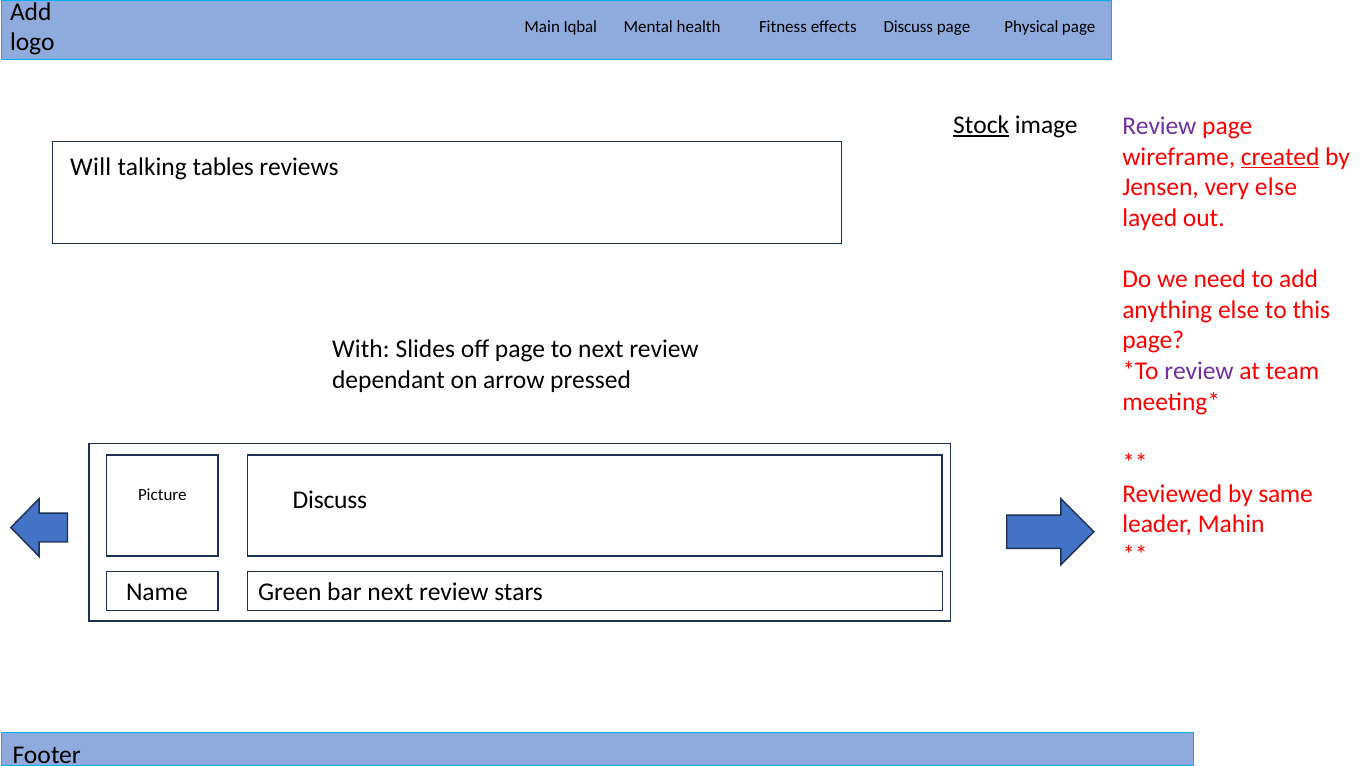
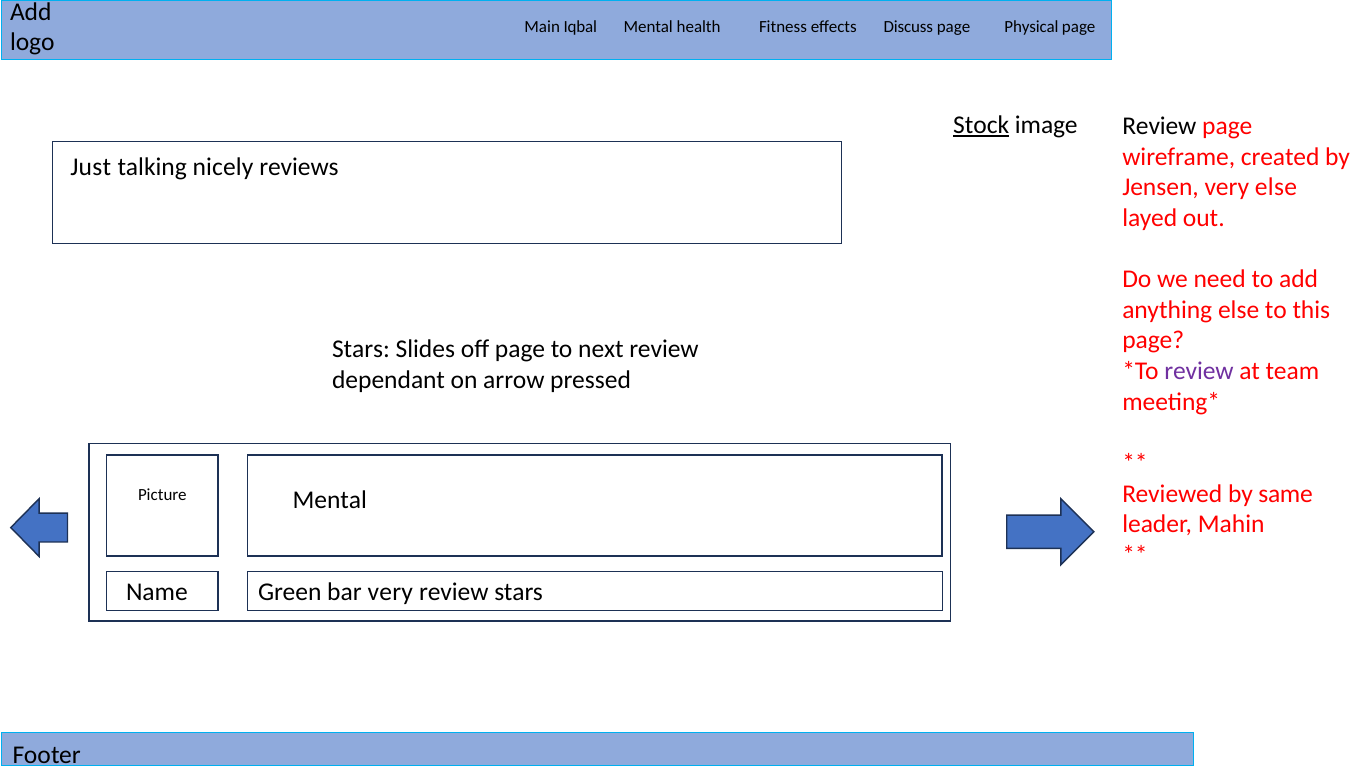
Review at (1159, 126) colour: purple -> black
created underline: present -> none
Will: Will -> Just
tables: tables -> nicely
With at (361, 350): With -> Stars
Discuss at (330, 500): Discuss -> Mental
bar next: next -> very
